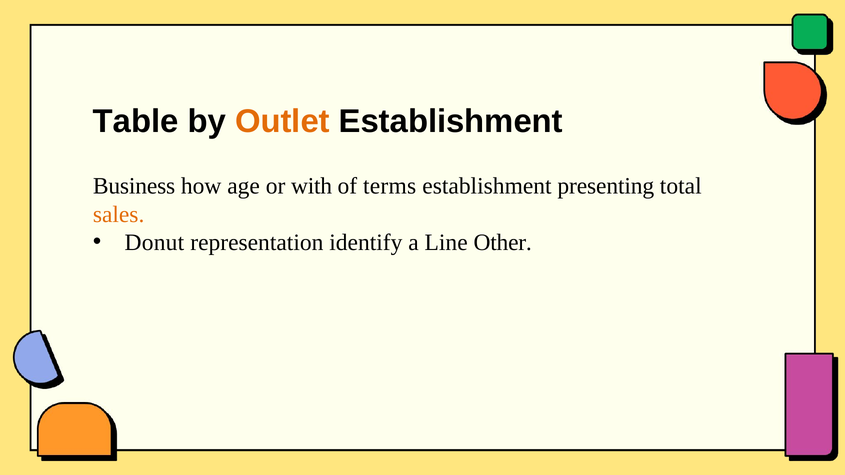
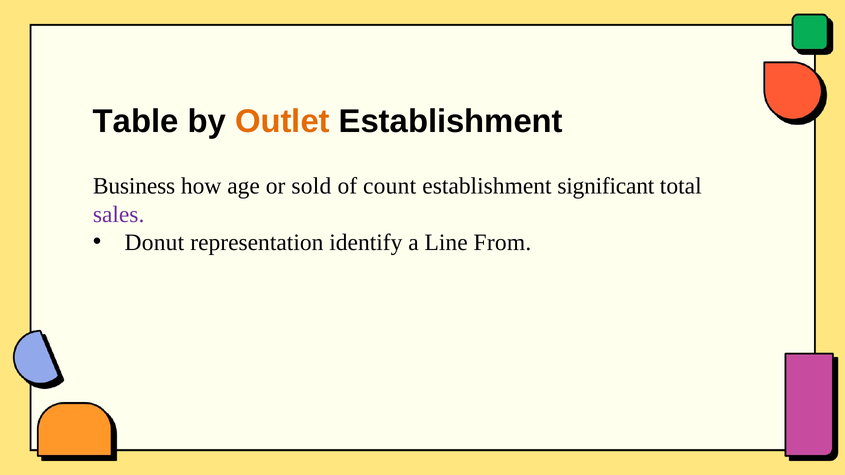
with: with -> sold
terms: terms -> count
presenting: presenting -> significant
sales colour: orange -> purple
Other: Other -> From
